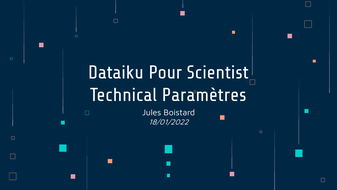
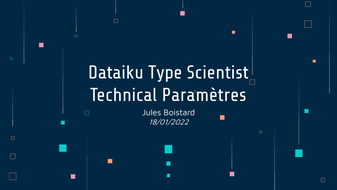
Pour: Pour -> Type
